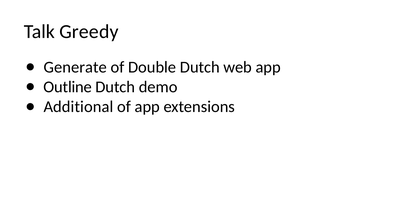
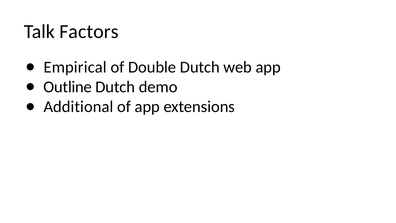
Greedy: Greedy -> Factors
Generate: Generate -> Empirical
